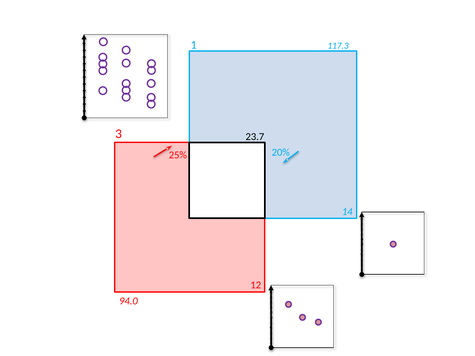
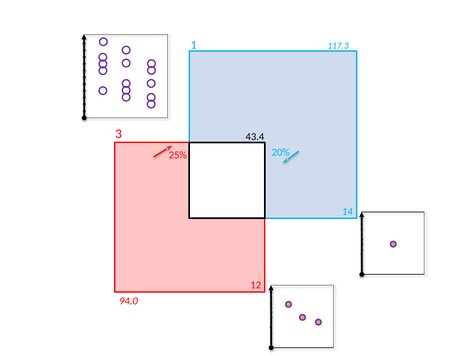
23.7: 23.7 -> 43.4
